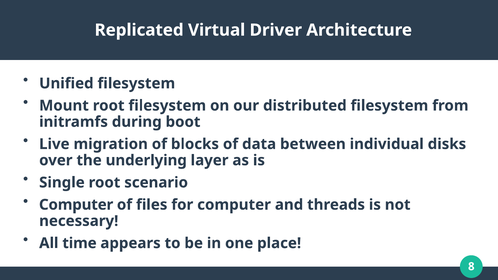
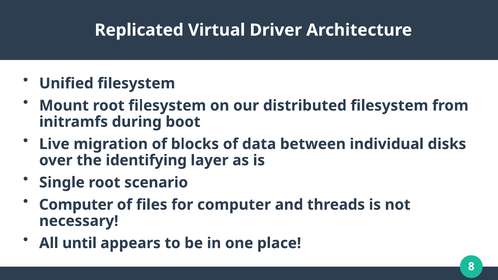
underlying: underlying -> identifying
time: time -> until
